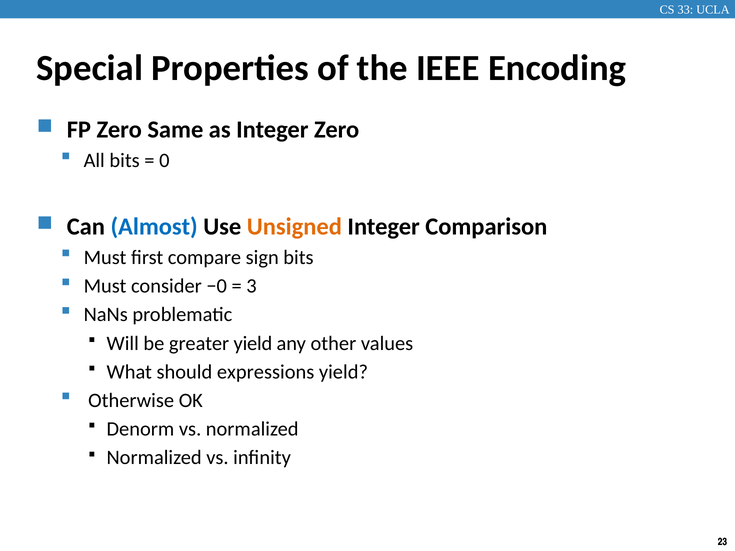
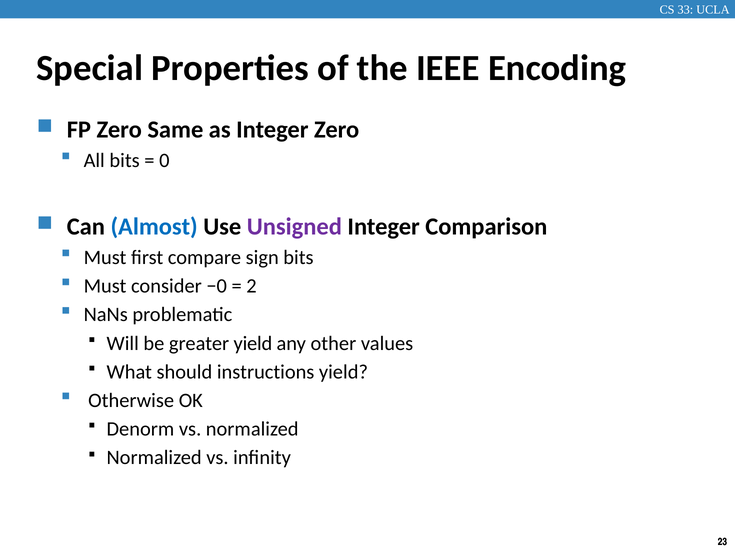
Unsigned colour: orange -> purple
3: 3 -> 2
expressions: expressions -> instructions
